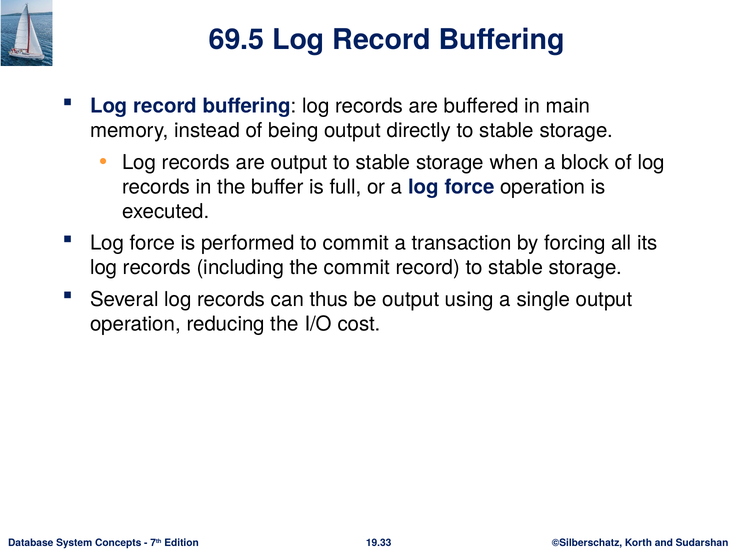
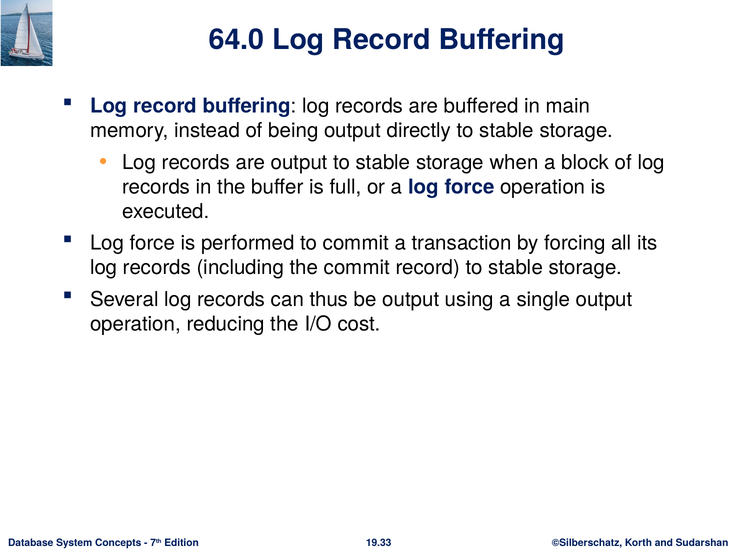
69.5: 69.5 -> 64.0
